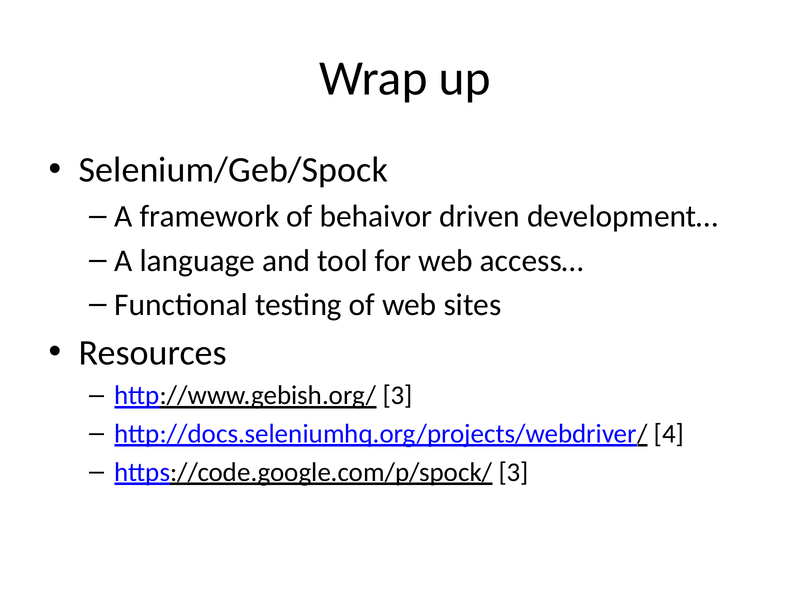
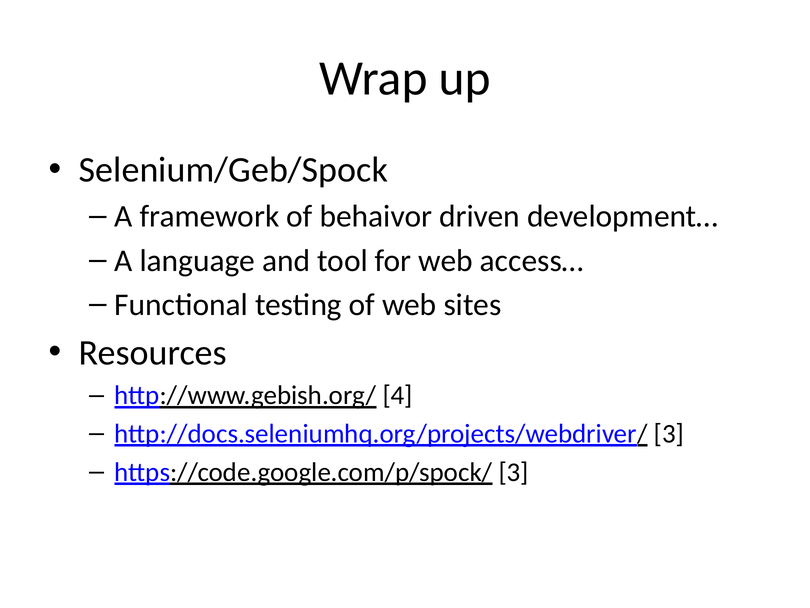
http://www.gebish.org/ 3: 3 -> 4
http://docs.seleniumhq.org/projects/webdriver/ 4: 4 -> 3
